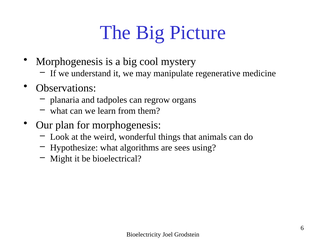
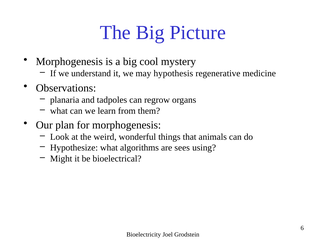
manipulate: manipulate -> hypothesis
